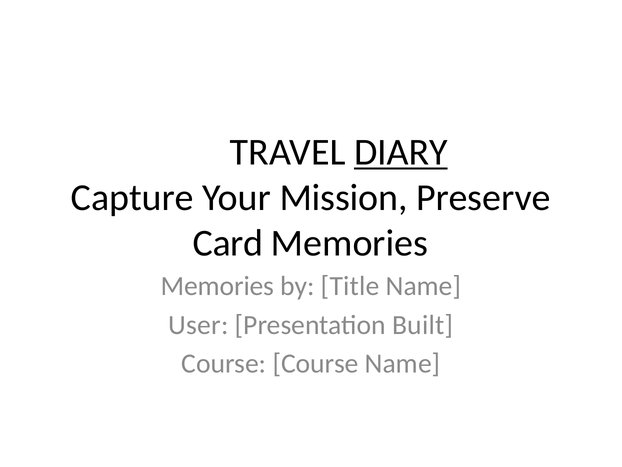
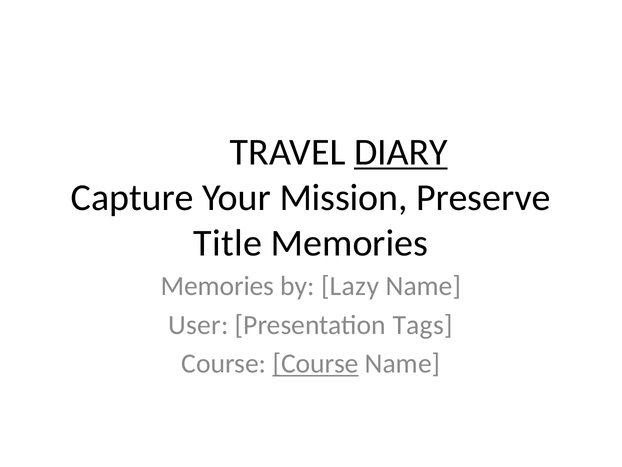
Card: Card -> Title
Title: Title -> Lazy
Built: Built -> Tags
Course at (316, 363) underline: none -> present
